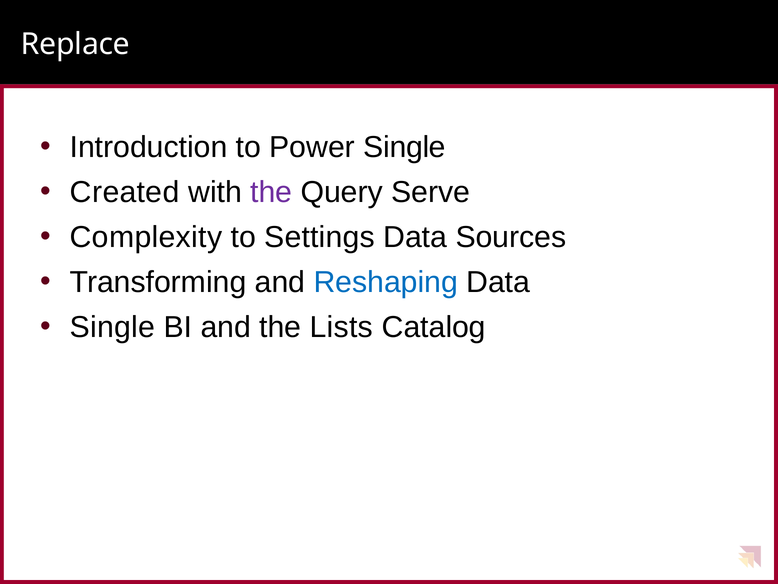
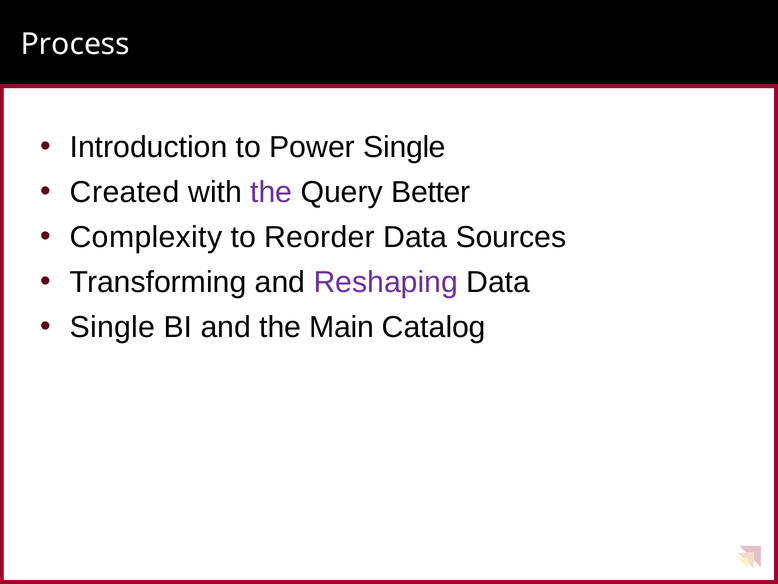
Replace: Replace -> Process
Serve: Serve -> Better
Settings: Settings -> Reorder
Reshaping colour: blue -> purple
Lists: Lists -> Main
